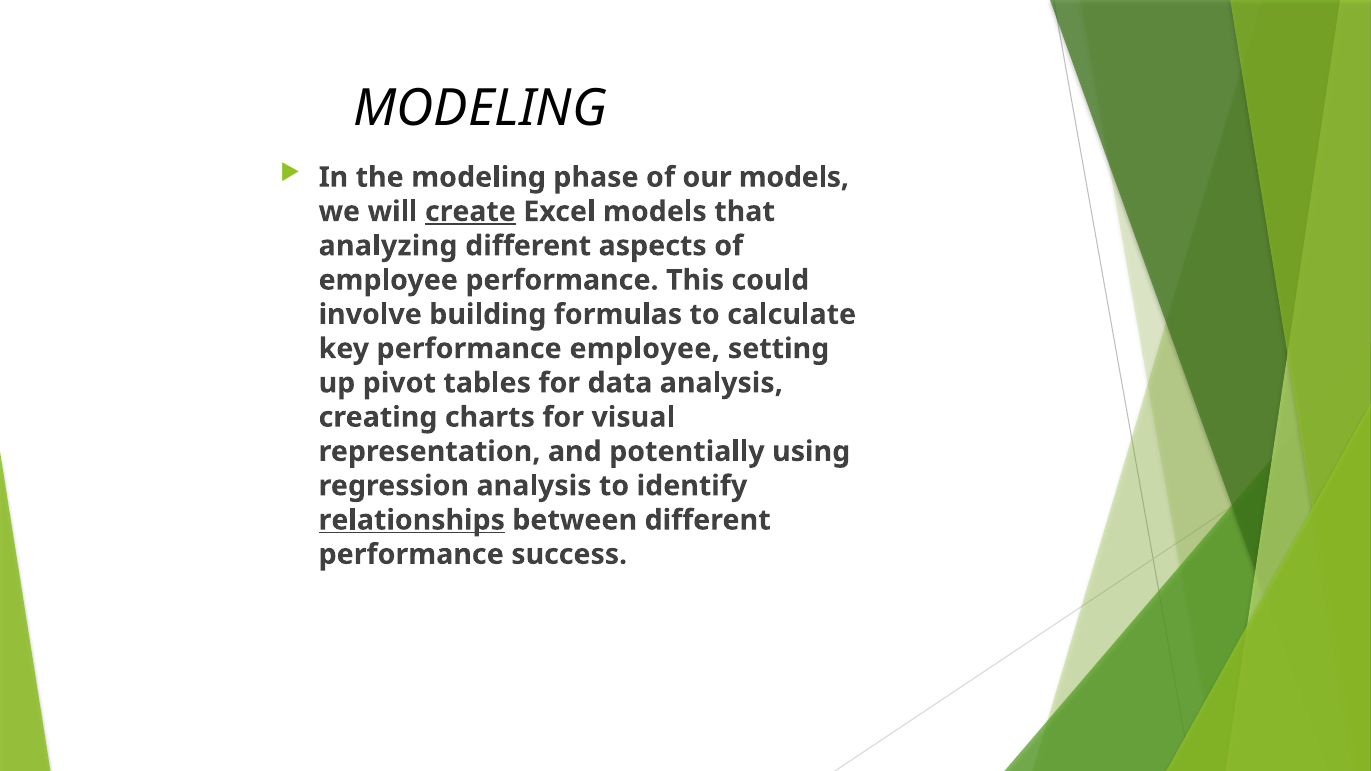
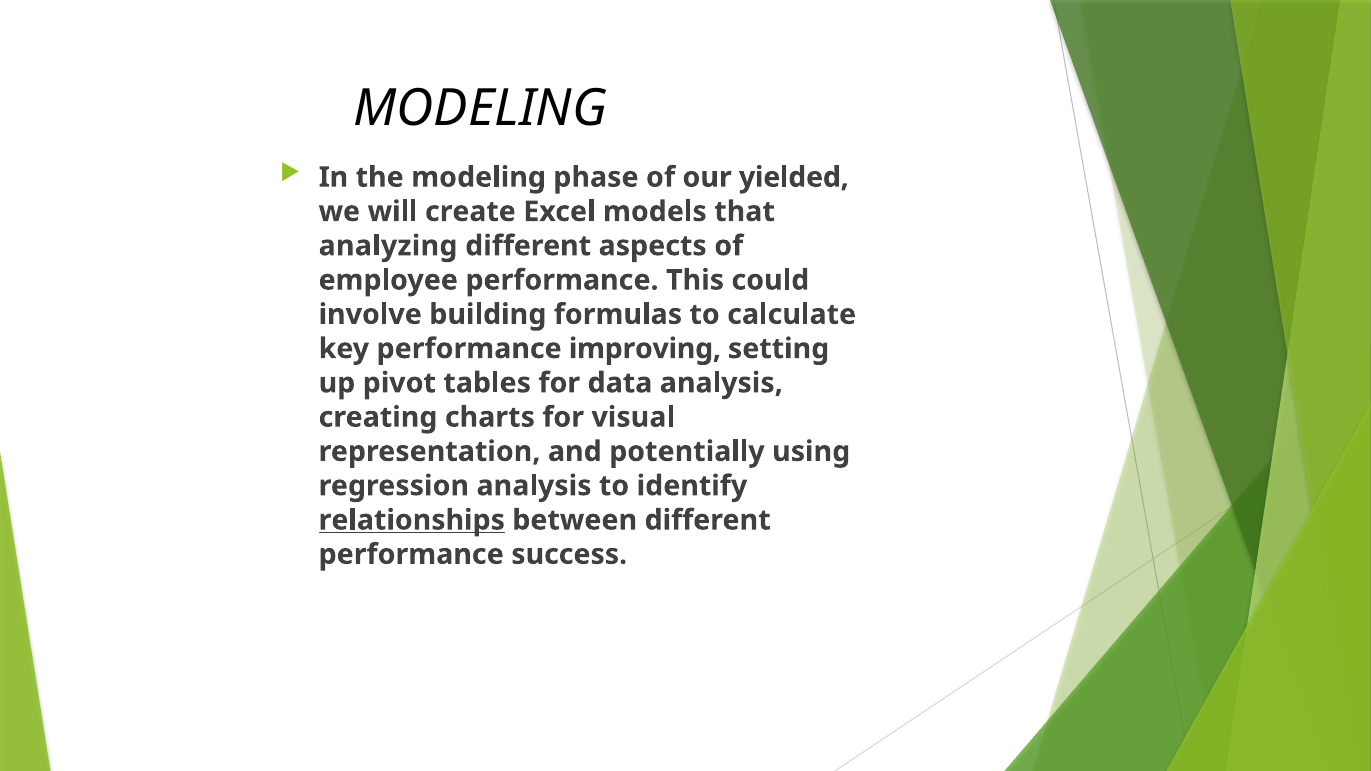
our models: models -> yielded
create underline: present -> none
performance employee: employee -> improving
